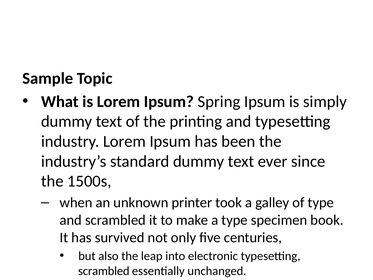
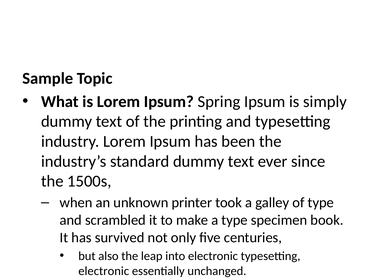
scrambled at (104, 271): scrambled -> electronic
